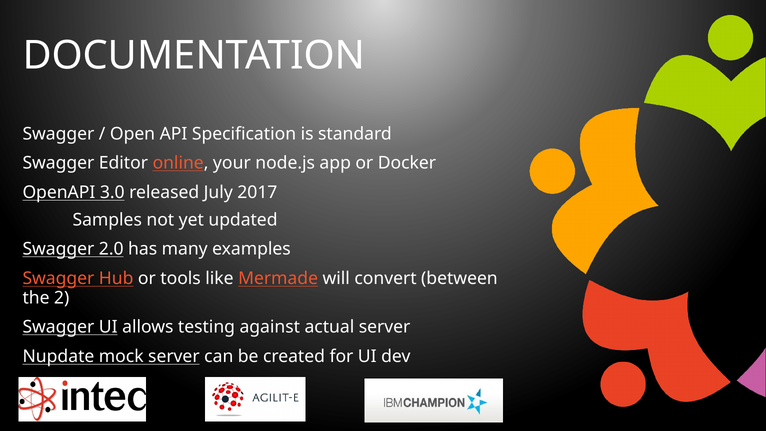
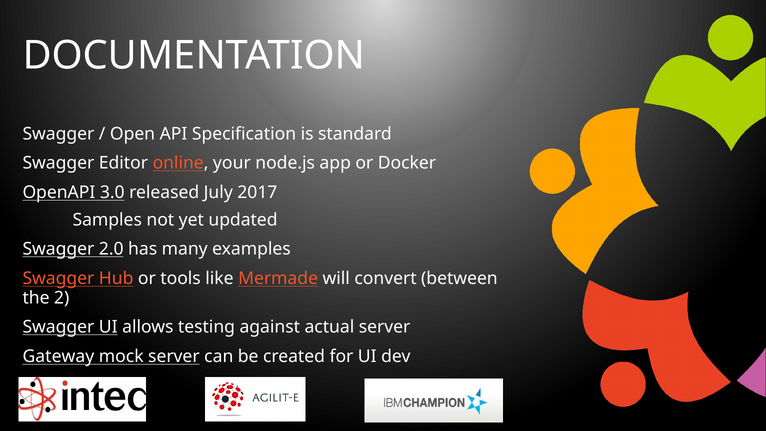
Nupdate: Nupdate -> Gateway
